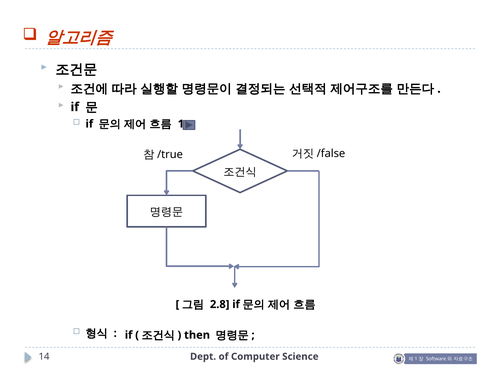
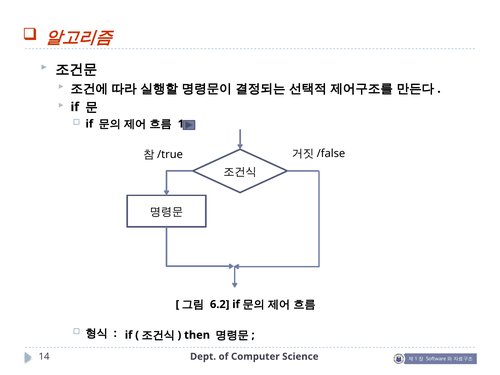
2.8: 2.8 -> 6.2
